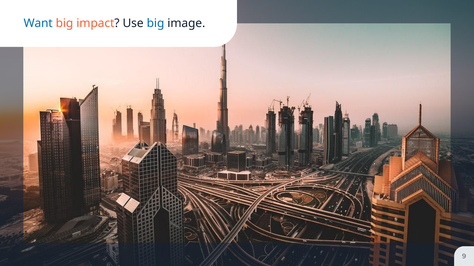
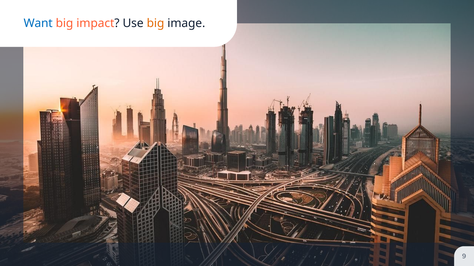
big at (155, 23) colour: blue -> orange
